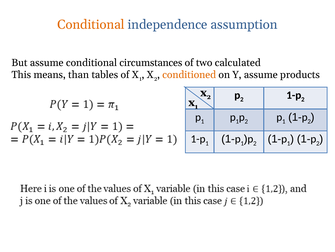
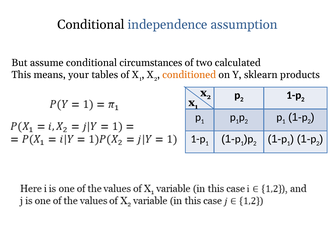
Conditional at (91, 25) colour: orange -> black
than: than -> your
Y assume: assume -> sklearn
